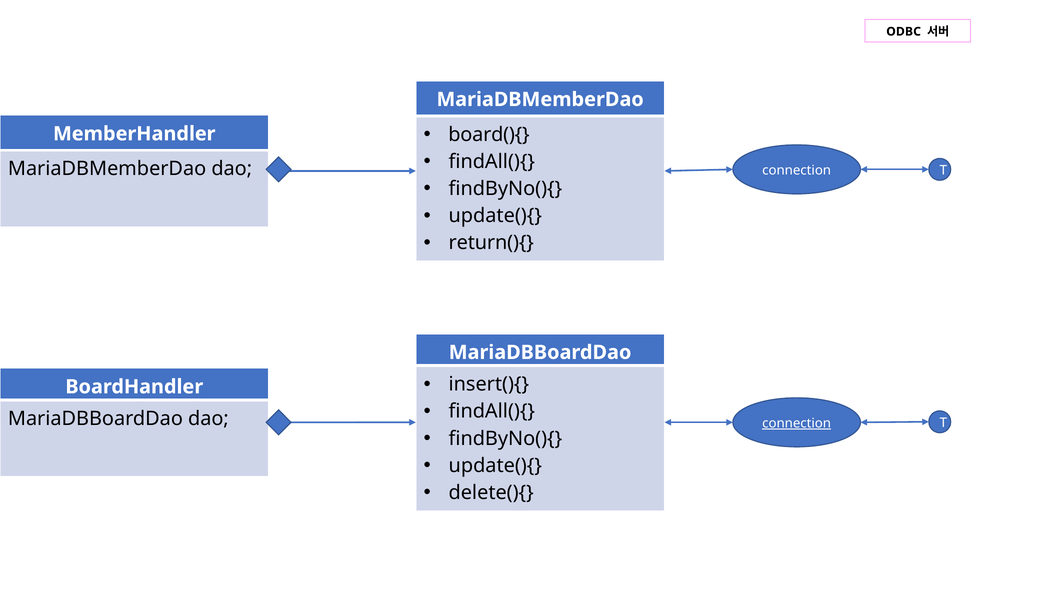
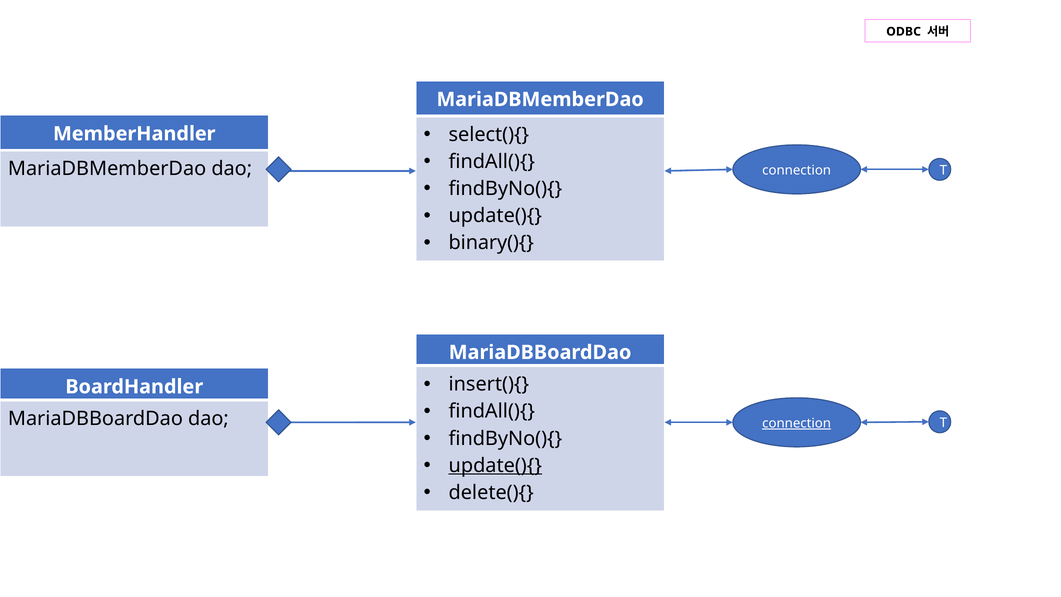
board(){: board(){ -> select(){
return(){: return(){ -> binary(){
update(){ at (495, 465) underline: none -> present
